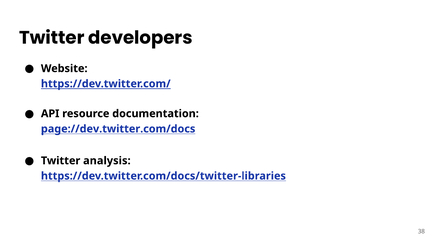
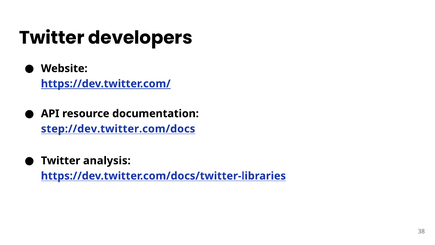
page://dev.twitter.com/docs: page://dev.twitter.com/docs -> step://dev.twitter.com/docs
